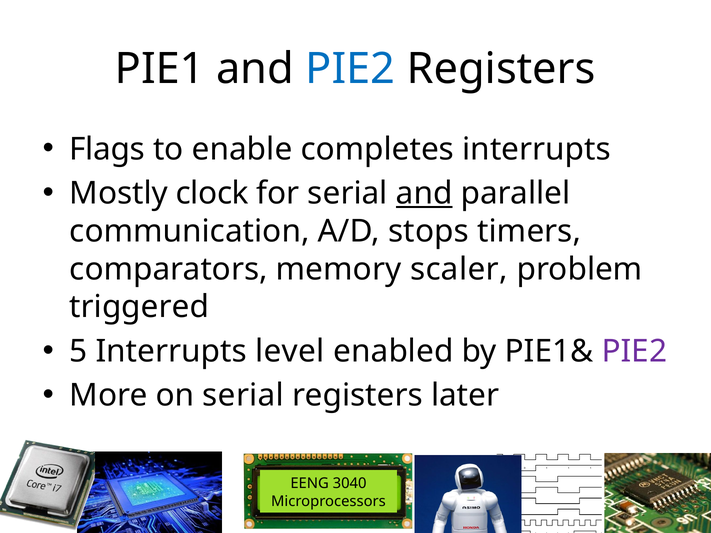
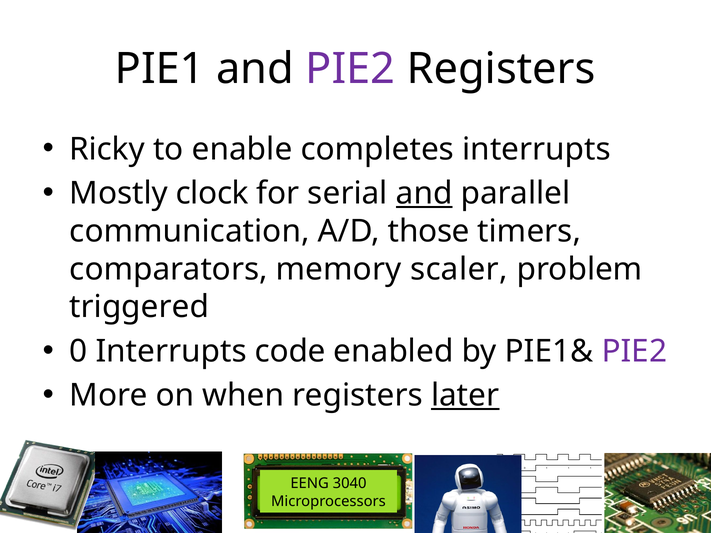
PIE2 at (350, 69) colour: blue -> purple
Flags: Flags -> Ricky
stops: stops -> those
5: 5 -> 0
level: level -> code
on serial: serial -> when
later underline: none -> present
